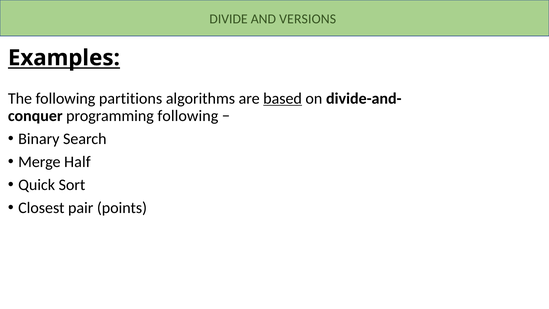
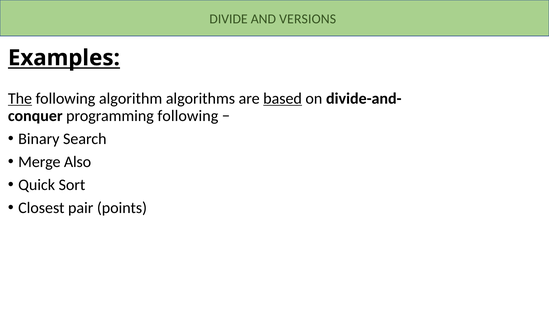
The underline: none -> present
partitions: partitions -> algorithm
Half: Half -> Also
